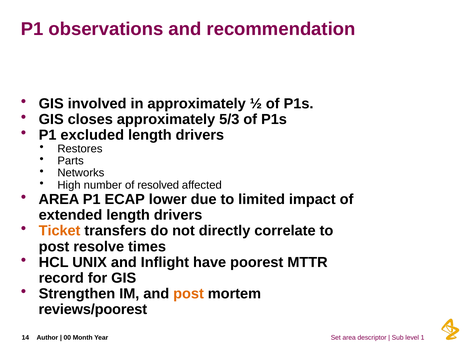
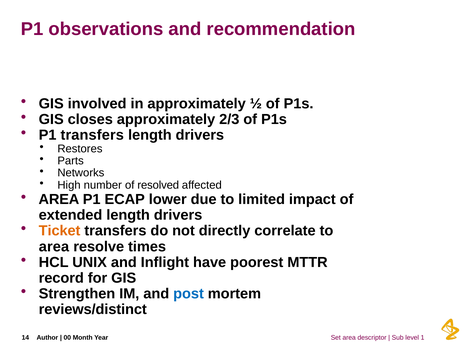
5/3: 5/3 -> 2/3
P1 excluded: excluded -> transfers
post at (54, 247): post -> area
post at (189, 294) colour: orange -> blue
reviews/poorest: reviews/poorest -> reviews/distinct
